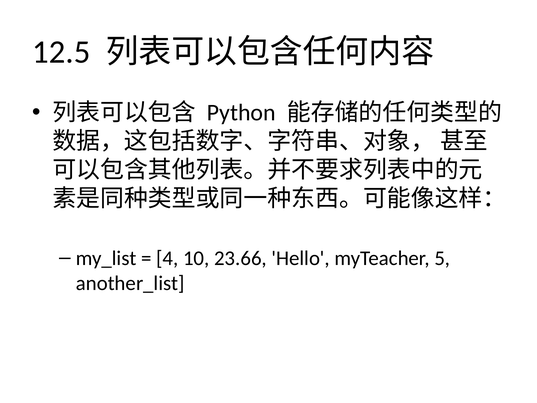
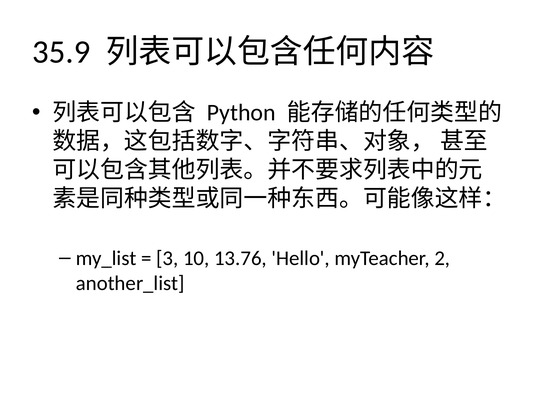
12.5: 12.5 -> 35.9
4: 4 -> 3
23.66: 23.66 -> 13.76
5: 5 -> 2
